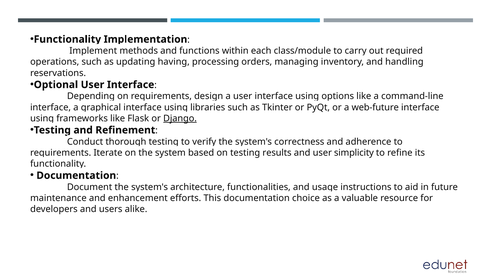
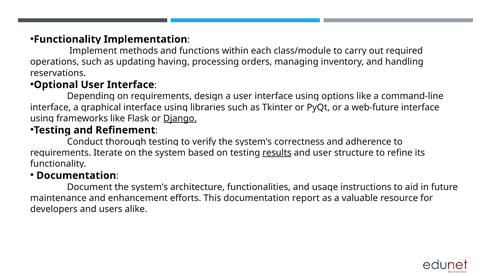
results underline: none -> present
simplicity: simplicity -> structure
choice: choice -> report
